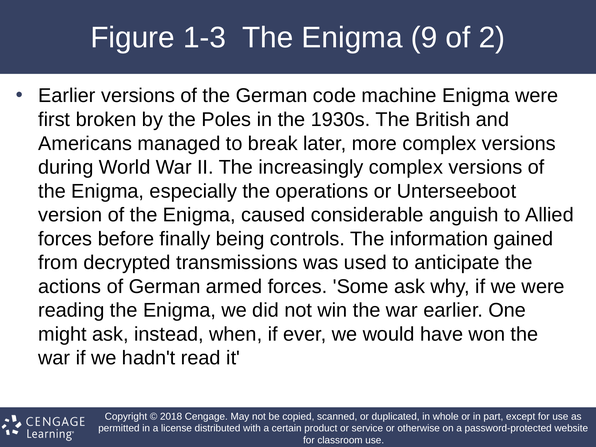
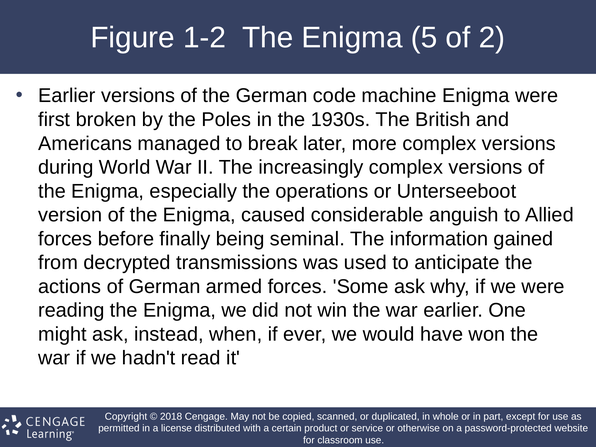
1-3: 1-3 -> 1-2
9: 9 -> 5
controls: controls -> seminal
